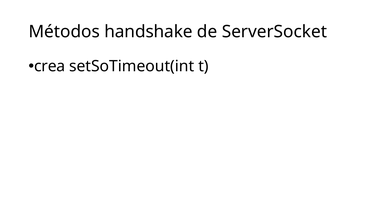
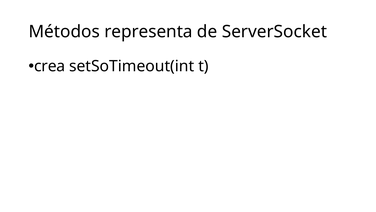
handshake: handshake -> representa
